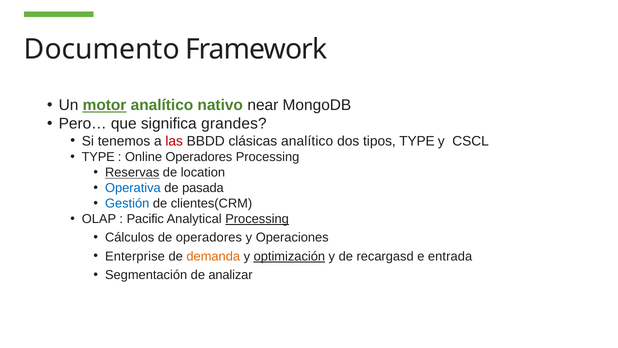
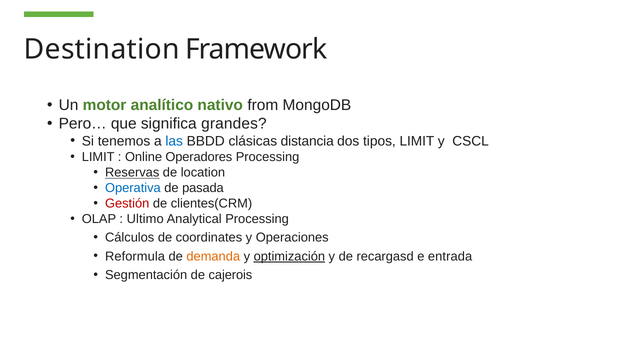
Documento: Documento -> Destination
motor underline: present -> none
near: near -> from
las colour: red -> blue
clásicas analítico: analítico -> distancia
tipos TYPE: TYPE -> LIMIT
TYPE at (98, 157): TYPE -> LIMIT
Gestión colour: blue -> red
Pacific: Pacific -> Ultimo
Processing at (257, 219) underline: present -> none
de operadores: operadores -> coordinates
Enterprise: Enterprise -> Reformula
analizar: analizar -> cajerois
